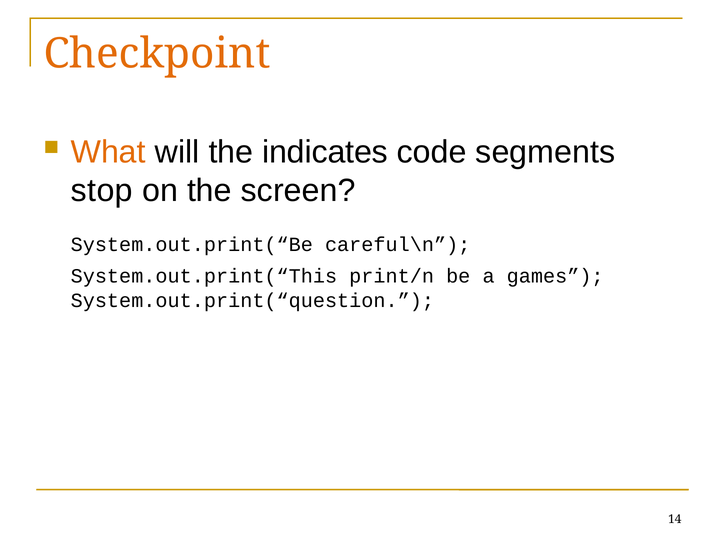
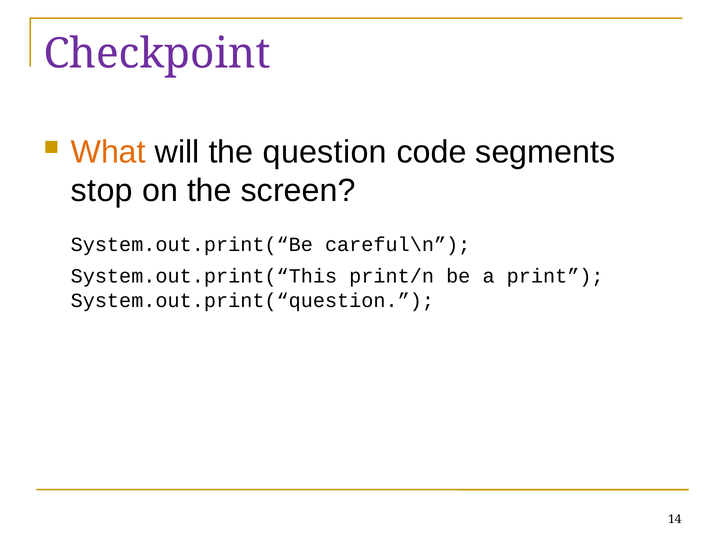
Checkpoint colour: orange -> purple
indicates: indicates -> question
games: games -> print
